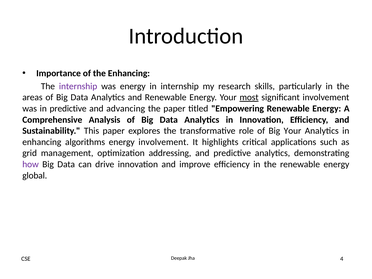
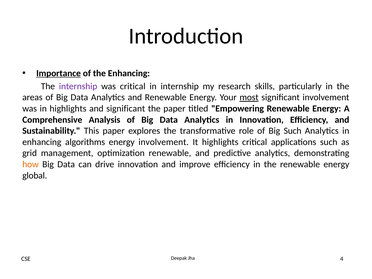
Importance underline: none -> present
was energy: energy -> critical
in predictive: predictive -> highlights
and advancing: advancing -> significant
Big Your: Your -> Such
optimization addressing: addressing -> renewable
how colour: purple -> orange
